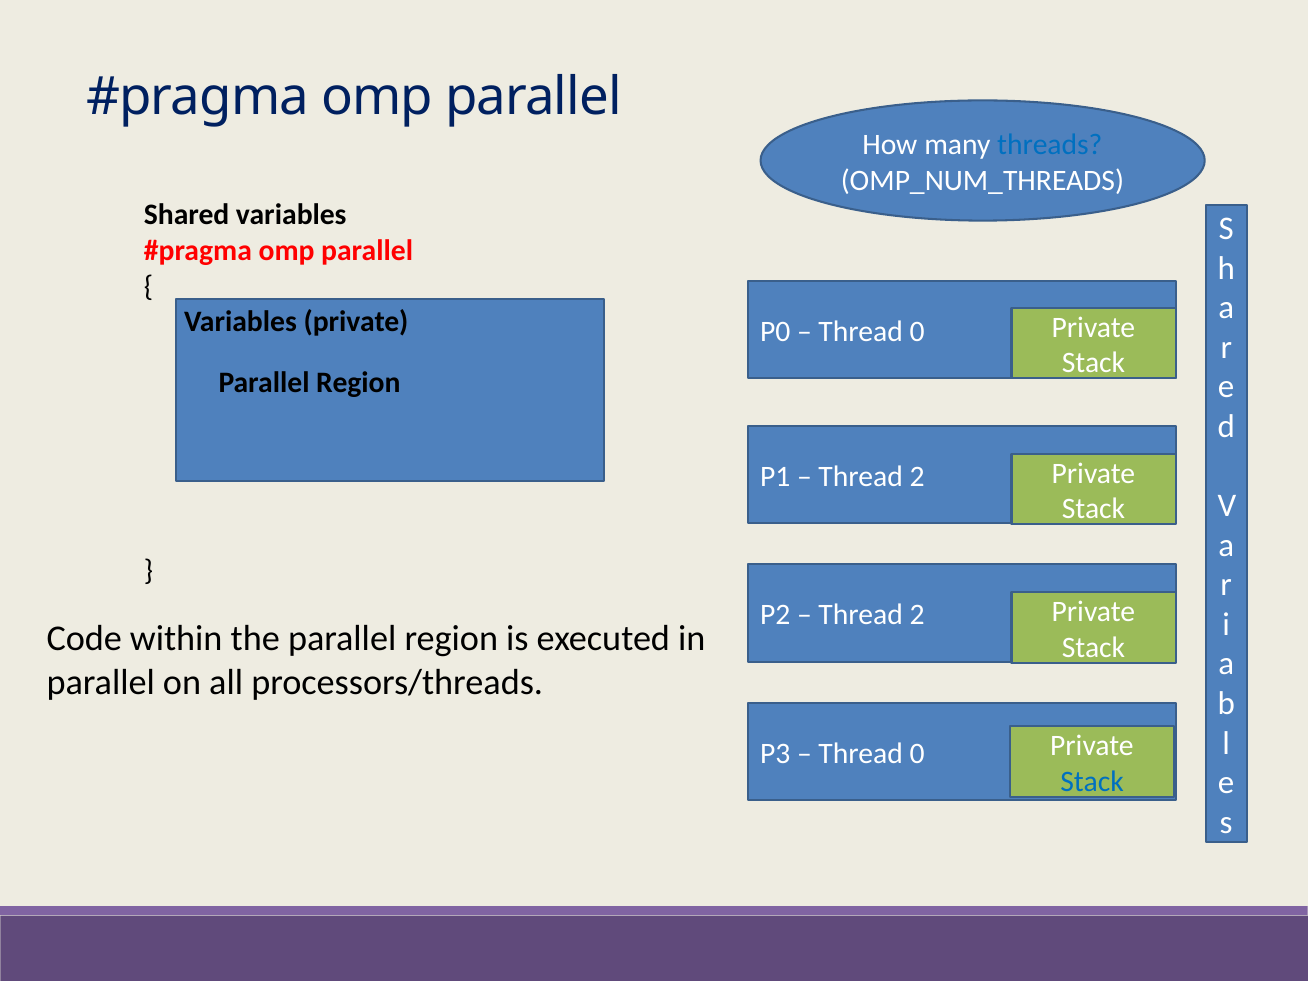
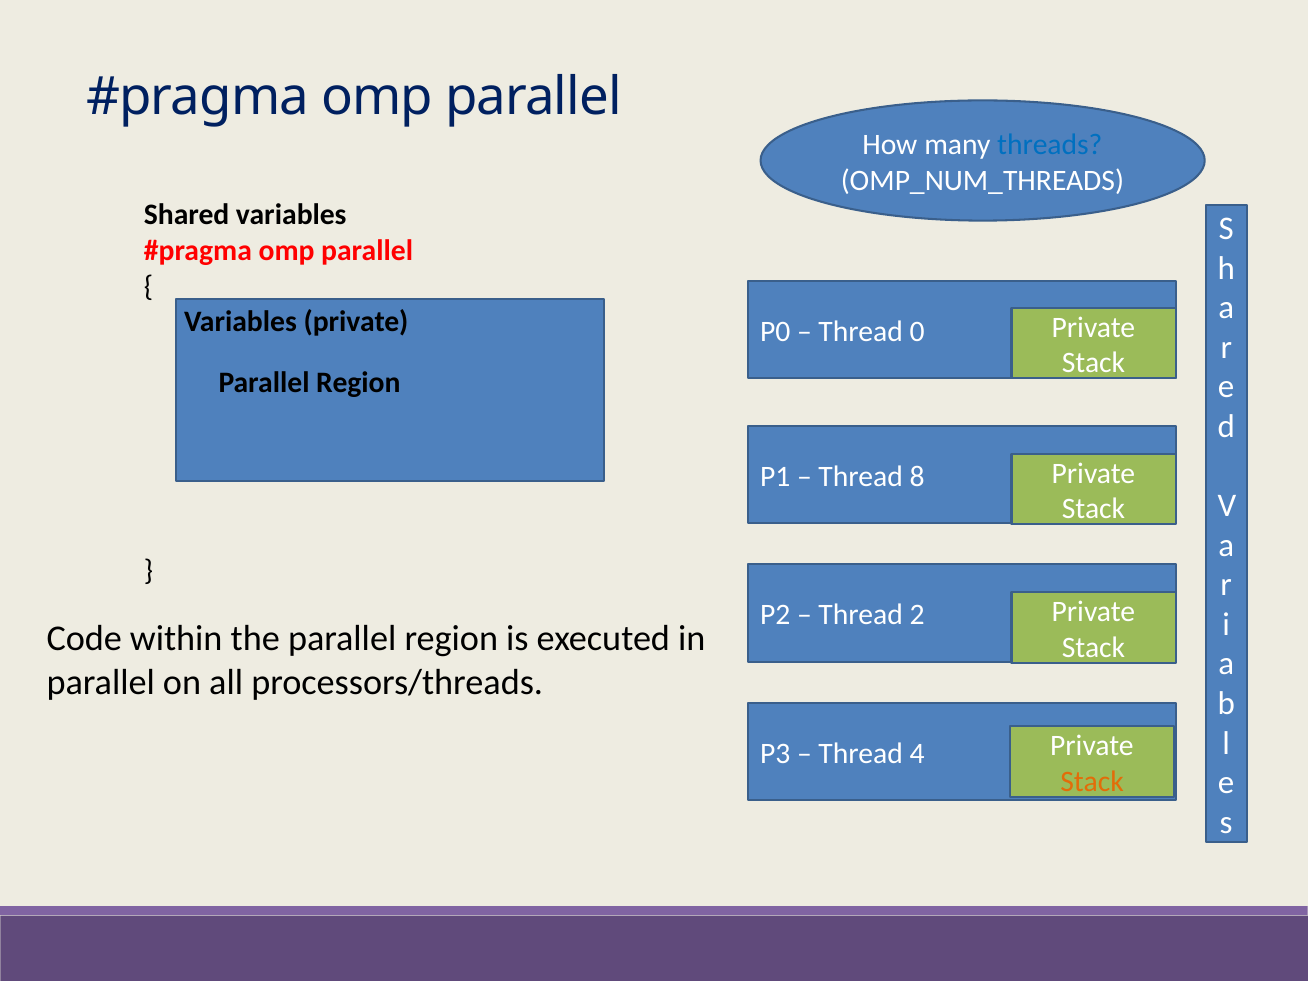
2 at (917, 477): 2 -> 8
0 at (917, 753): 0 -> 4
Stack at (1092, 781) colour: blue -> orange
